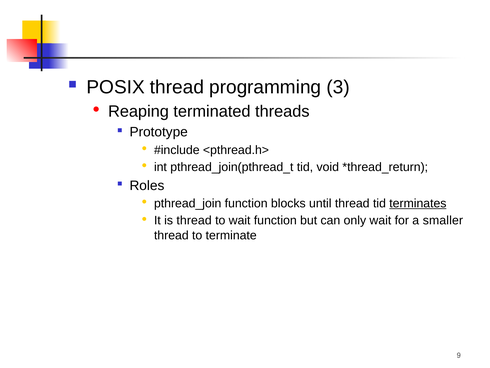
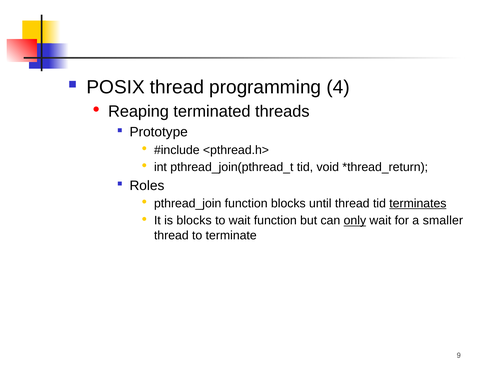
3: 3 -> 4
is thread: thread -> blocks
only underline: none -> present
